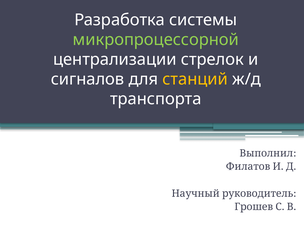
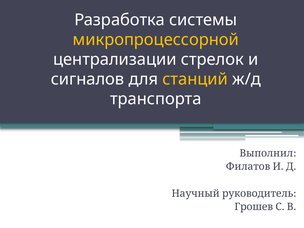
микропроцессорной colour: light green -> yellow
